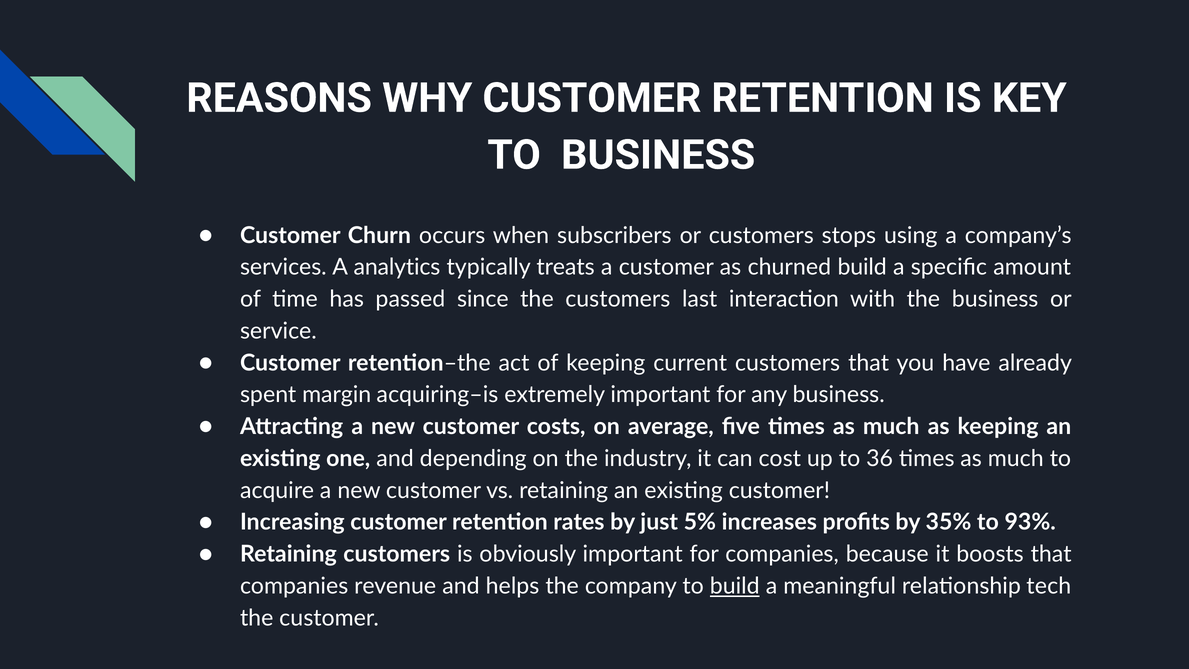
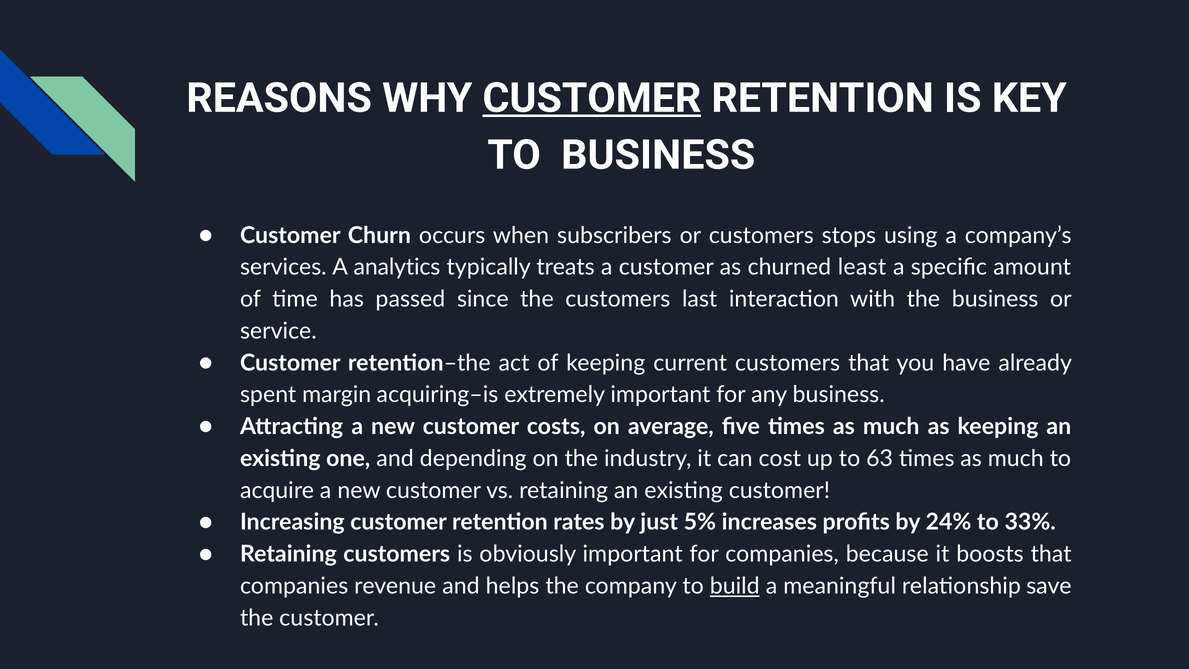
CUSTOMER at (592, 98) underline: none -> present
churned build: build -> least
36: 36 -> 63
35%: 35% -> 24%
93%: 93% -> 33%
tech: tech -> save
